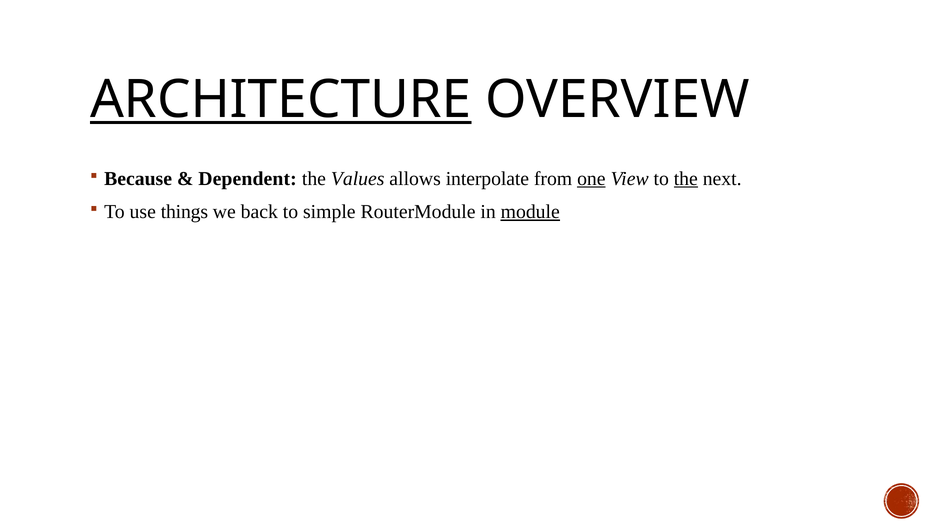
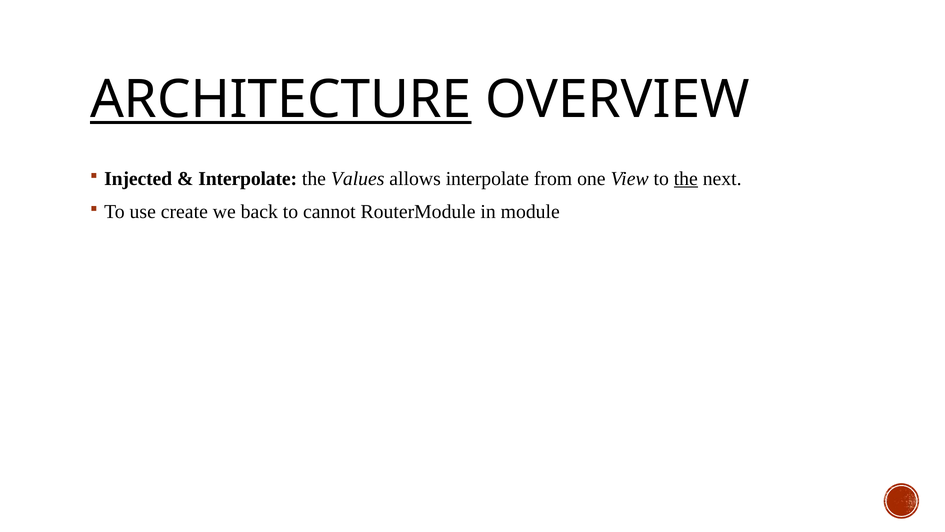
Because: Because -> Injected
Dependent at (248, 178): Dependent -> Interpolate
one underline: present -> none
things: things -> create
simple: simple -> cannot
module underline: present -> none
